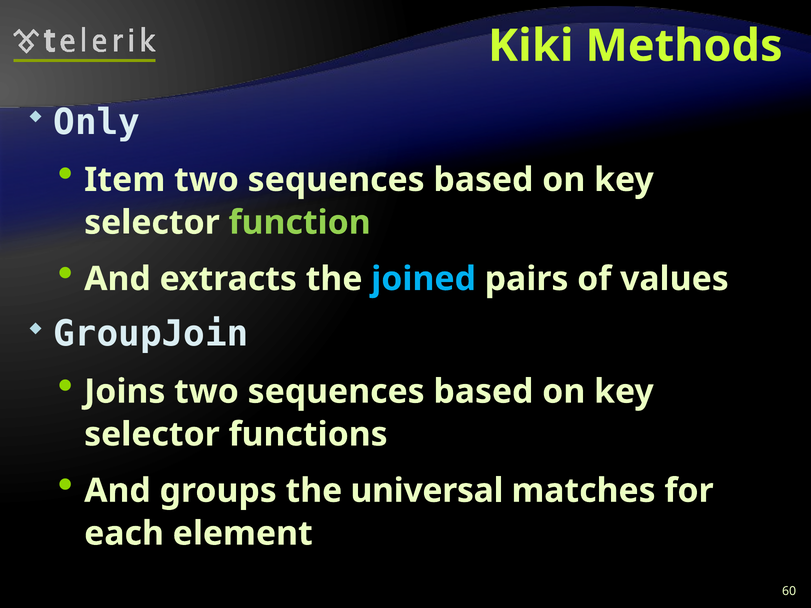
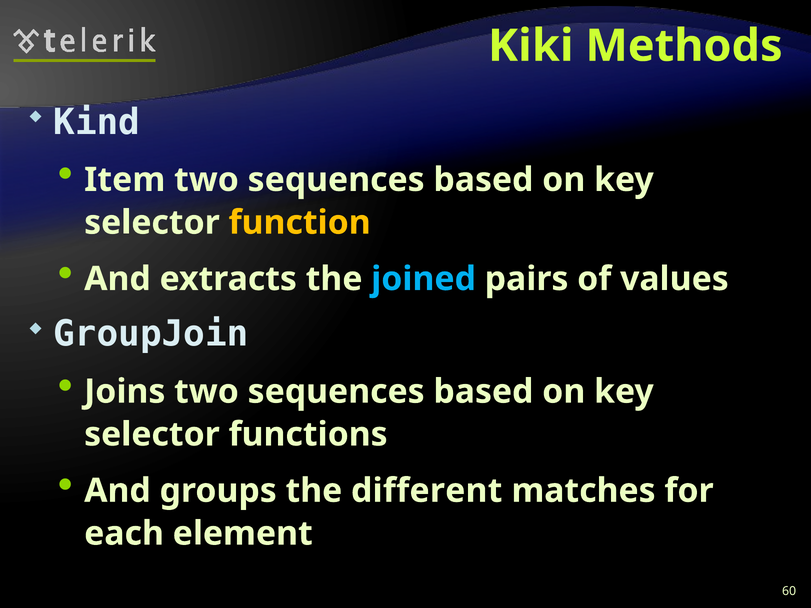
Only: Only -> Kind
function colour: light green -> yellow
universal: universal -> different
